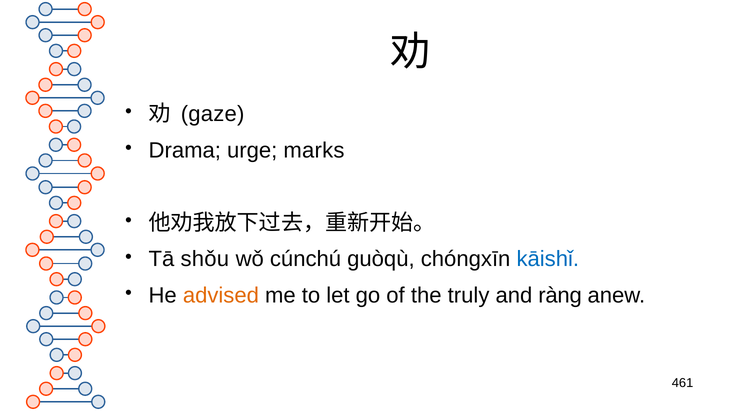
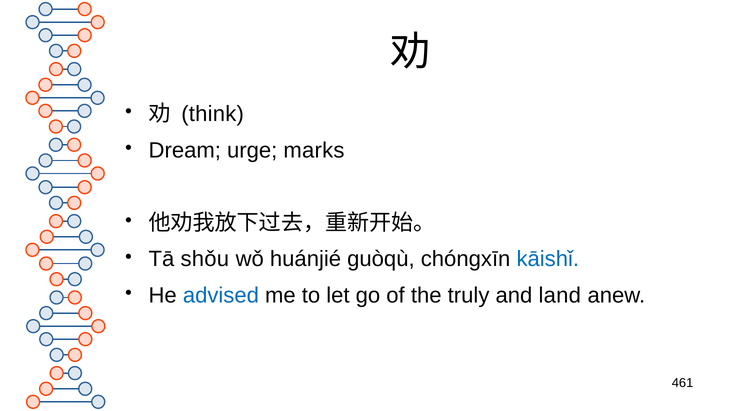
gaze: gaze -> think
Drama: Drama -> Dream
cúnchú: cúnchú -> huánjié
advised colour: orange -> blue
ràng: ràng -> land
